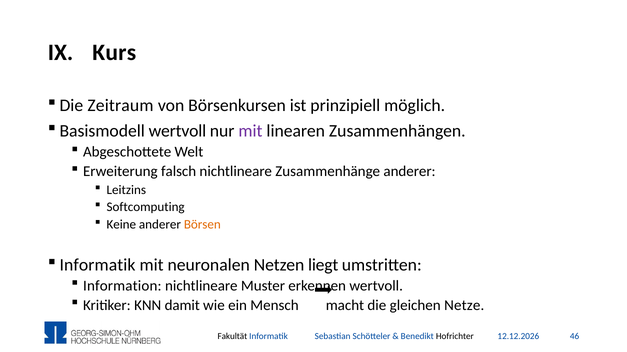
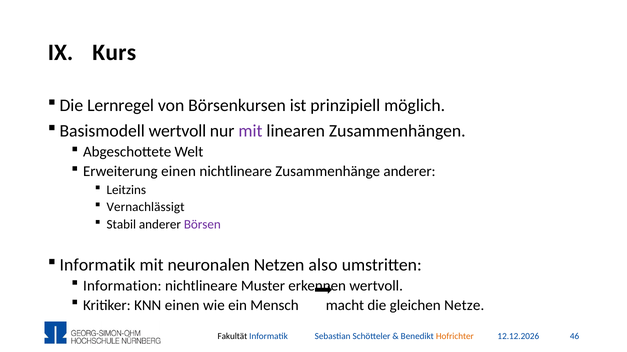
Zeitraum: Zeitraum -> Lernregel
Erweiterung falsch: falsch -> einen
Softcomputing: Softcomputing -> Vernachlässigt
Keine: Keine -> Stabil
Börsen colour: orange -> purple
liegt: liegt -> also
KNN damit: damit -> einen
Hofrichter colour: black -> orange
